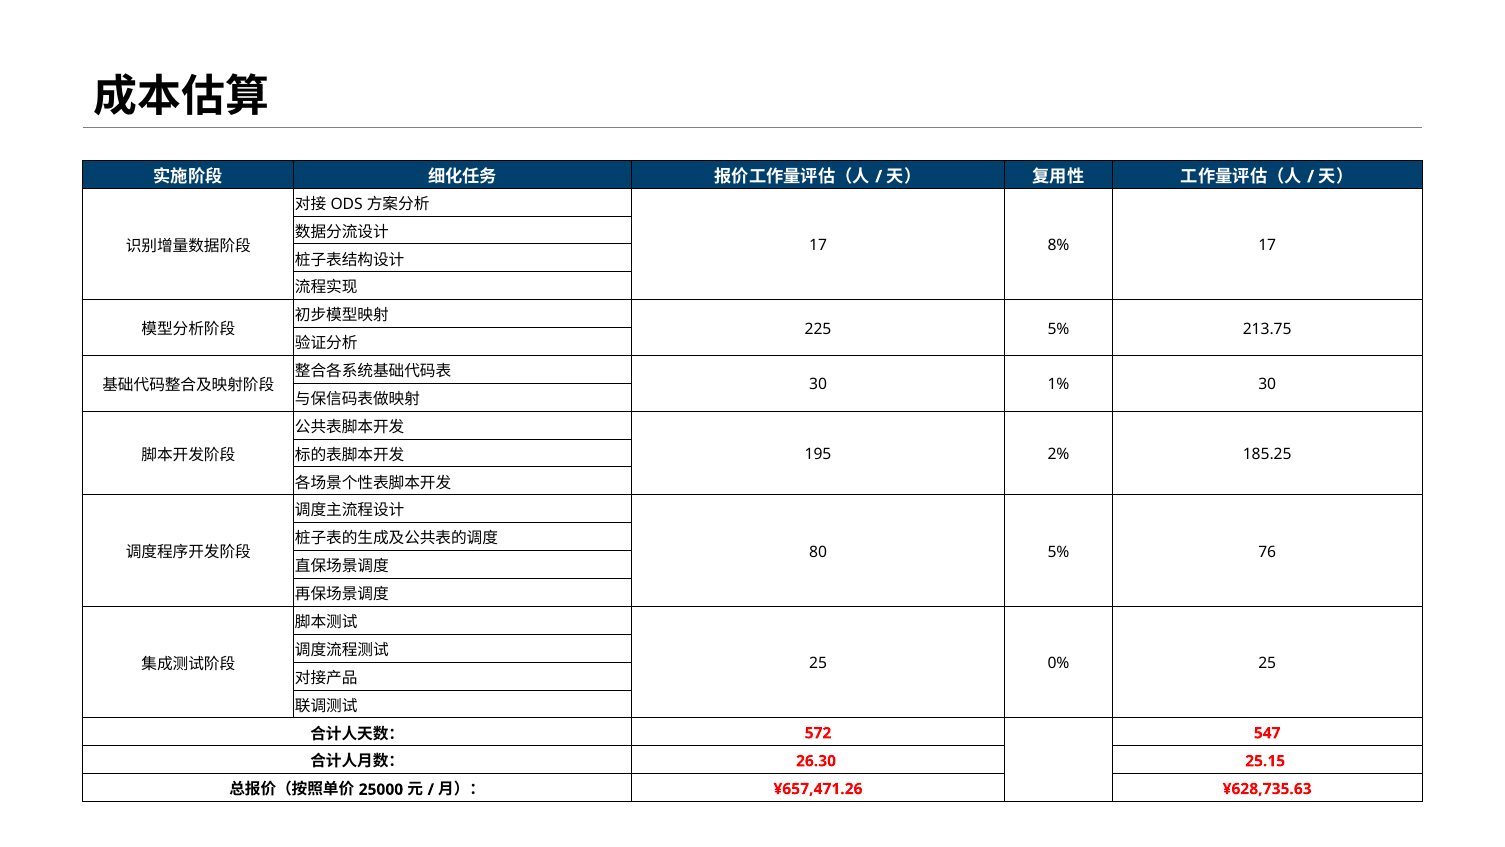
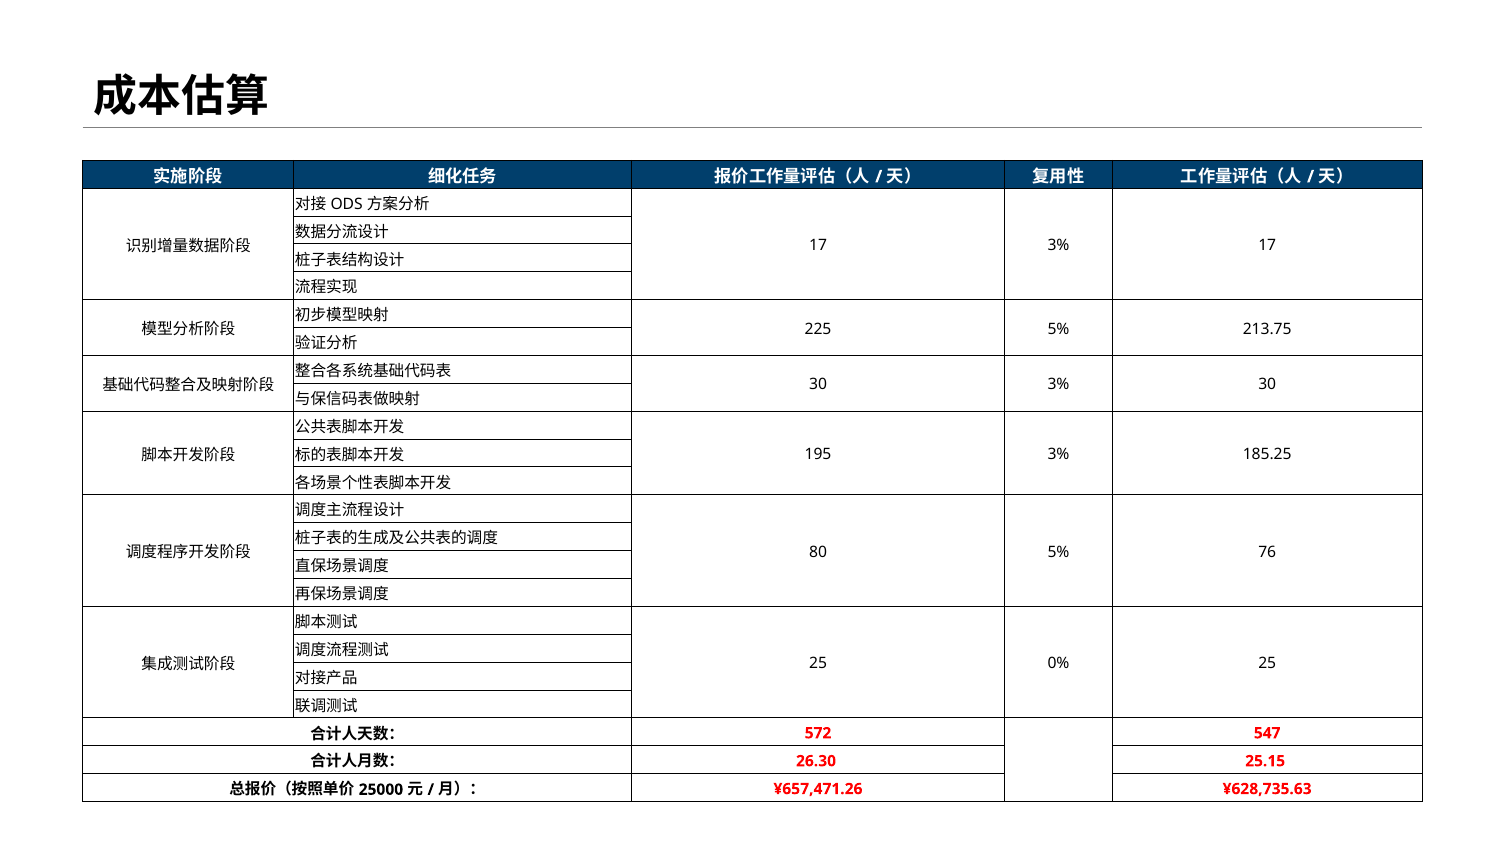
17 8%: 8% -> 3%
30 1%: 1% -> 3%
195 2%: 2% -> 3%
